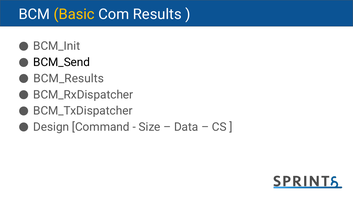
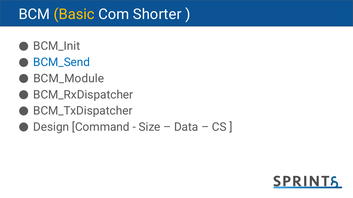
Results: Results -> Shorter
BCM_Send colour: black -> blue
BCM_Results: BCM_Results -> BCM_Module
